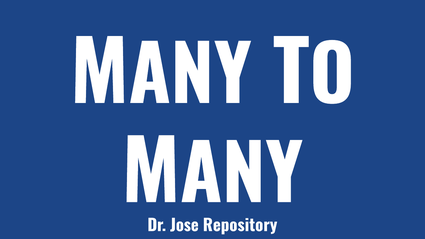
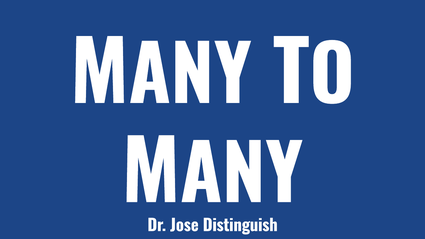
Repository: Repository -> Distinguish
